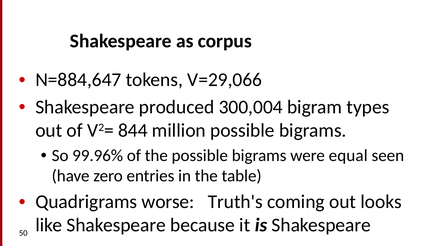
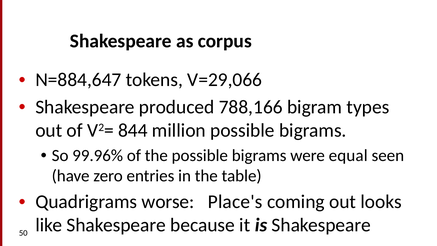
300,004: 300,004 -> 788,166
Truth's: Truth's -> Place's
